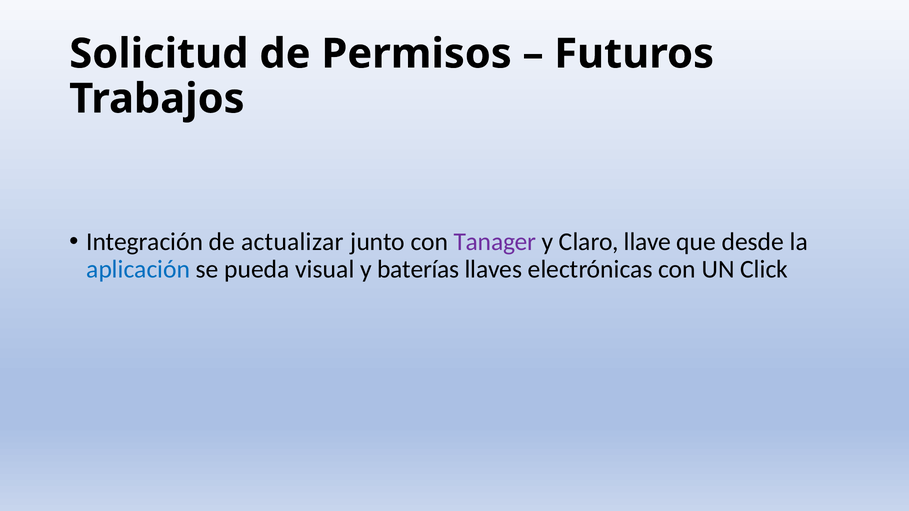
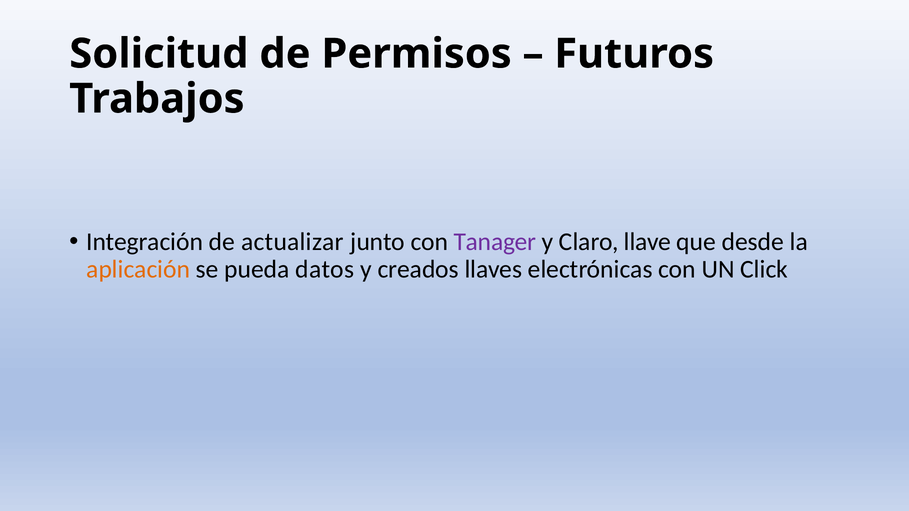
aplicación colour: blue -> orange
visual: visual -> datos
baterías: baterías -> creados
